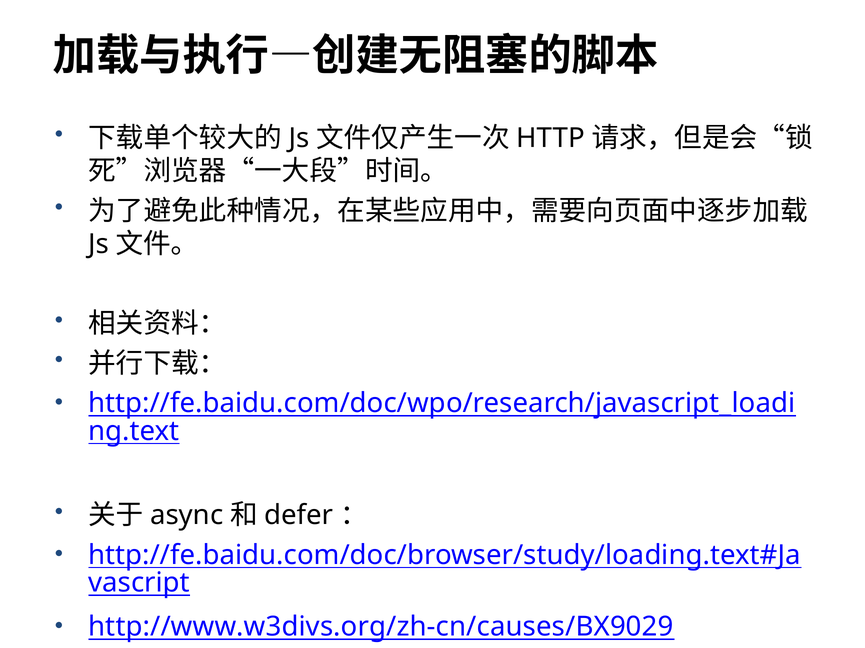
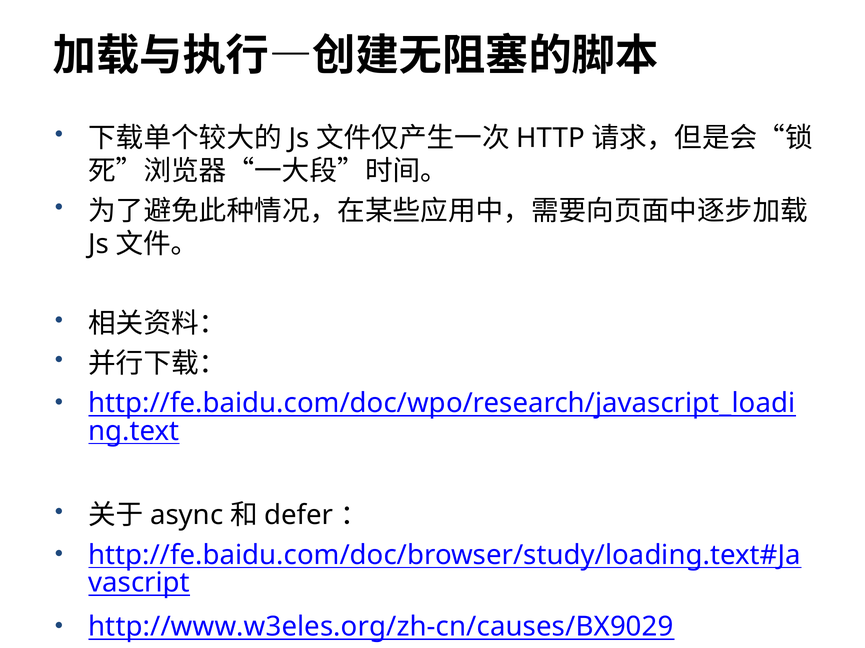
http://www.w3divs.org/zh-cn/causes/BX9029: http://www.w3divs.org/zh-cn/causes/BX9029 -> http://www.w3eles.org/zh-cn/causes/BX9029
